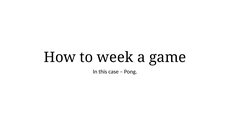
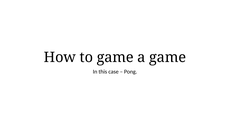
to week: week -> game
